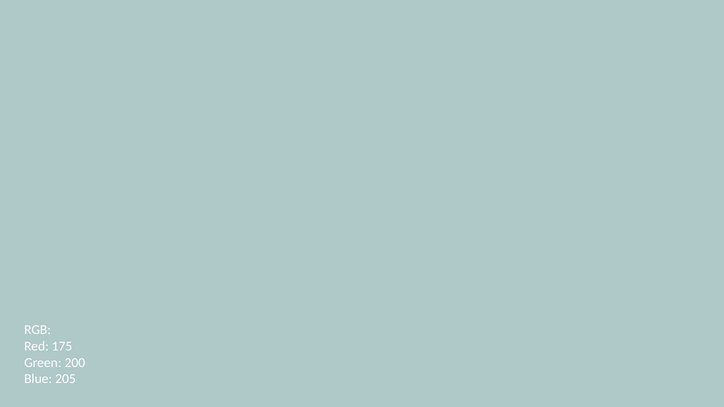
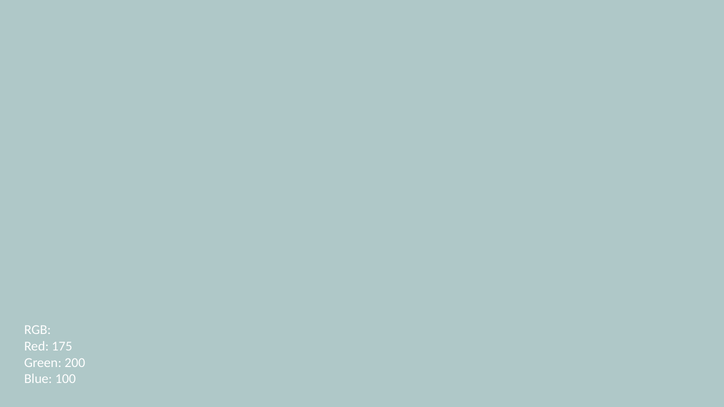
205: 205 -> 100
